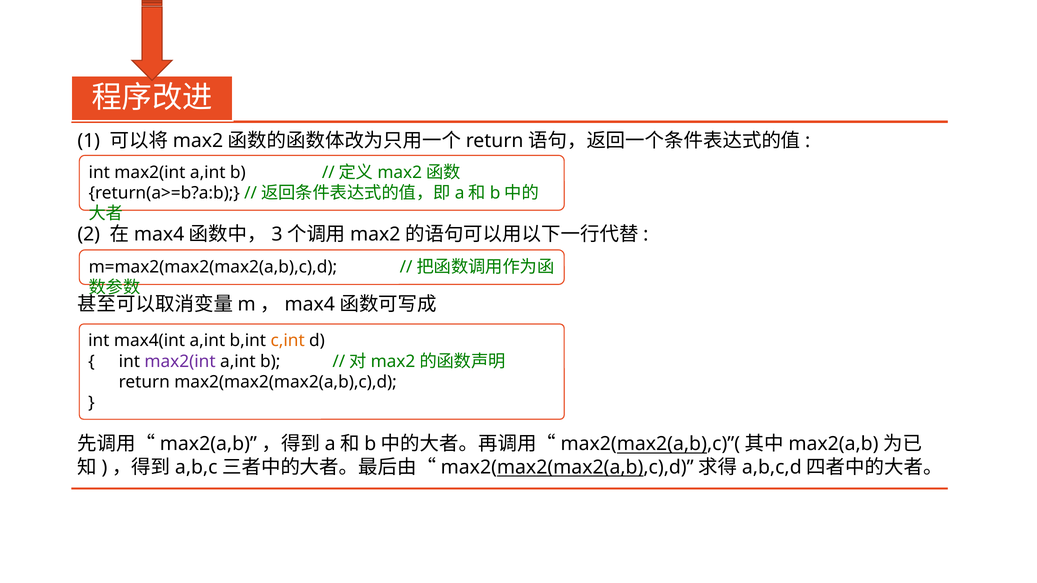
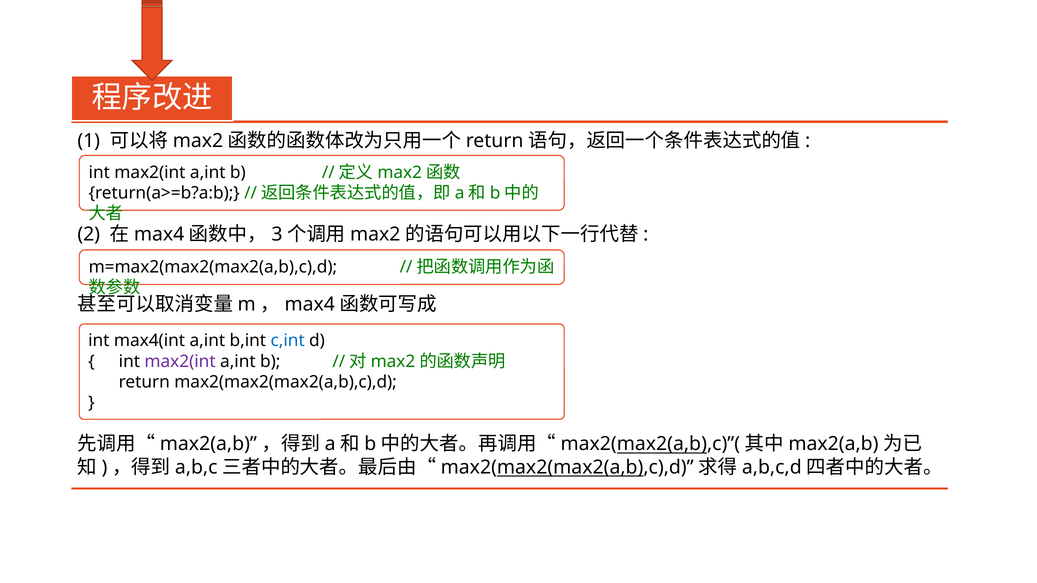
c,int colour: orange -> blue
